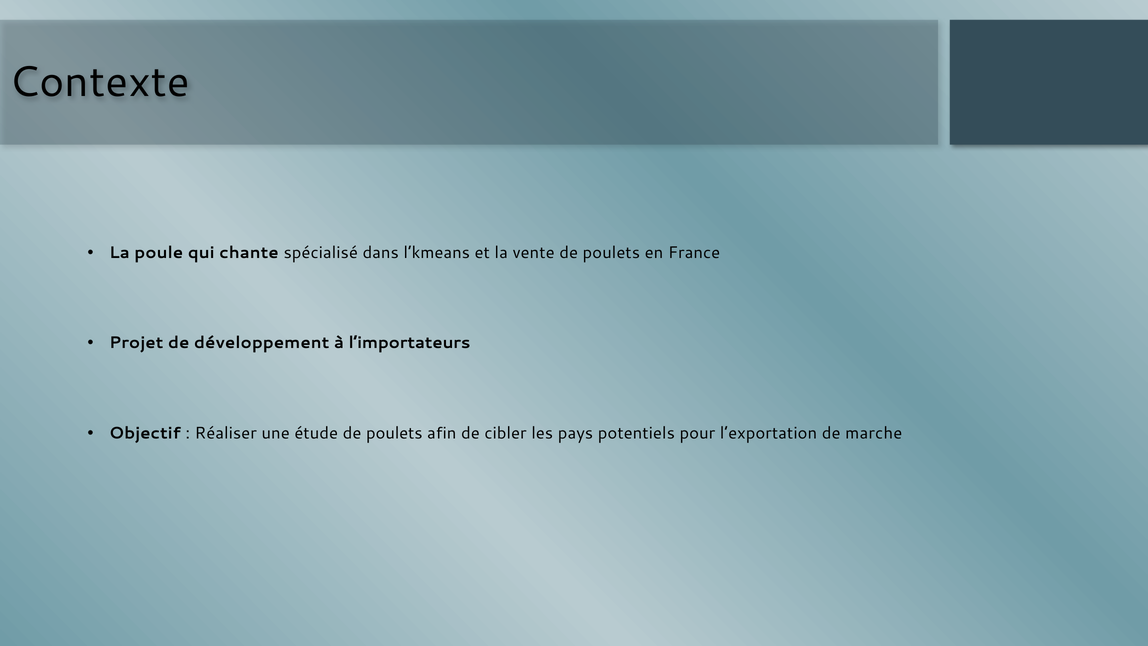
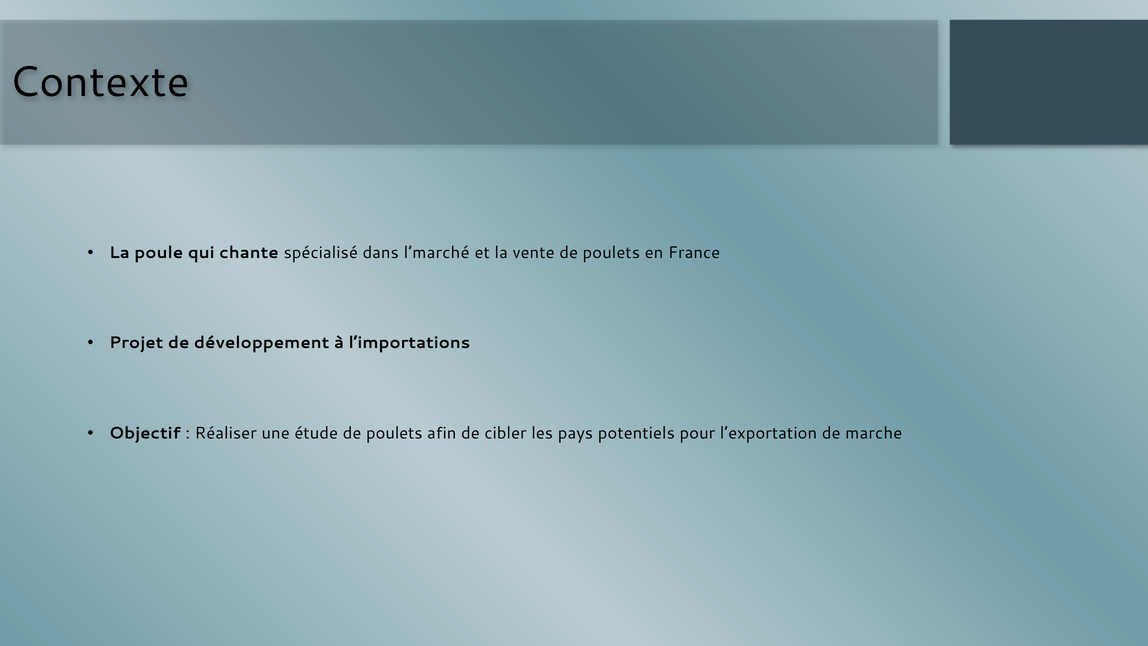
l’kmeans: l’kmeans -> l’marché
l’importateurs: l’importateurs -> l’importations
